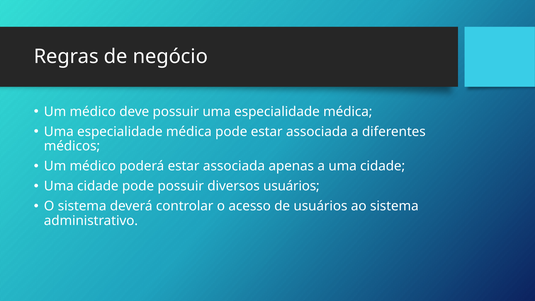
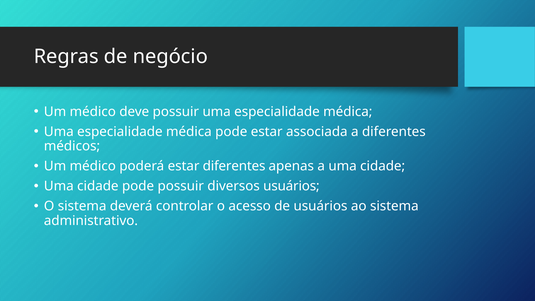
poderá estar associada: associada -> diferentes
